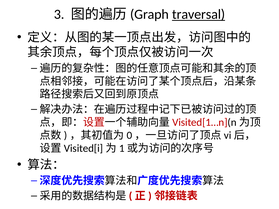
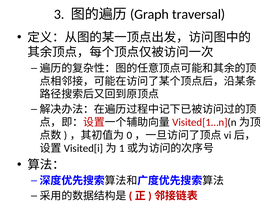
traversal underline: present -> none
